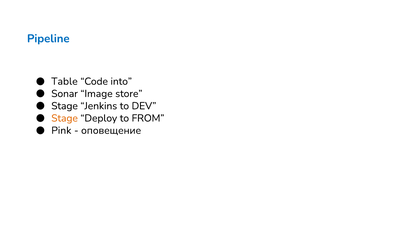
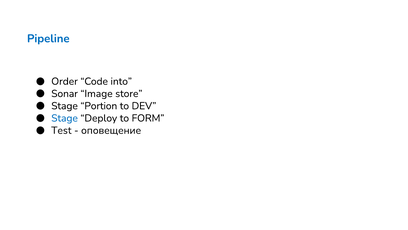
Table: Table -> Order
Jenkins: Jenkins -> Portion
Stage at (65, 118) colour: orange -> blue
FROM: FROM -> FORM
Pink: Pink -> Test
